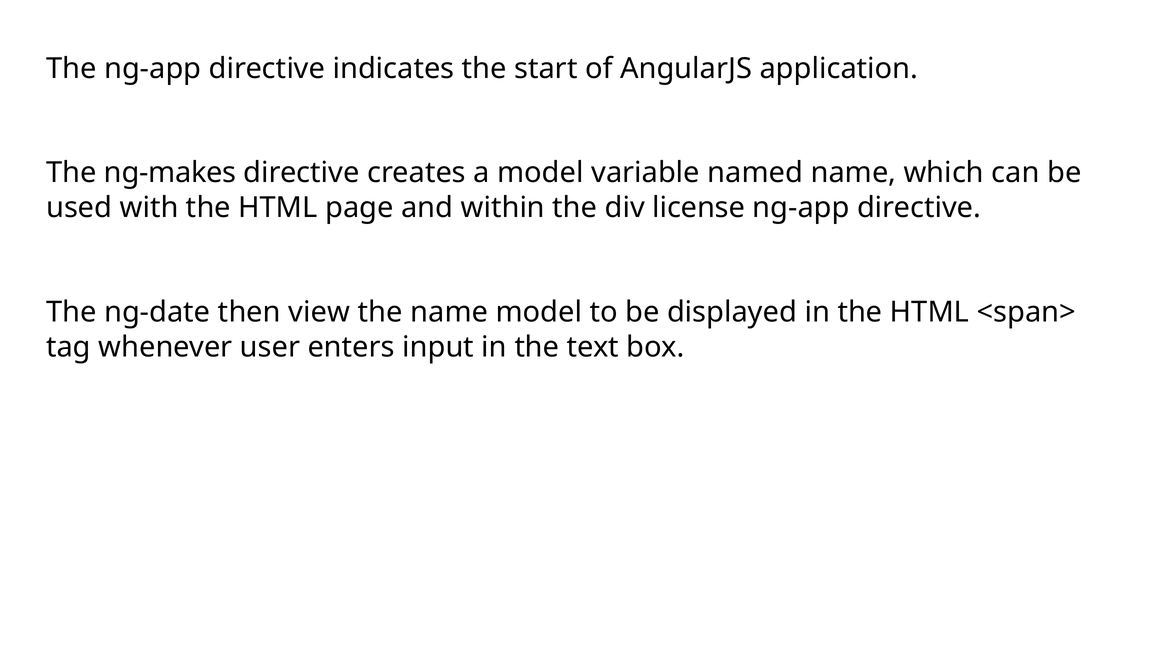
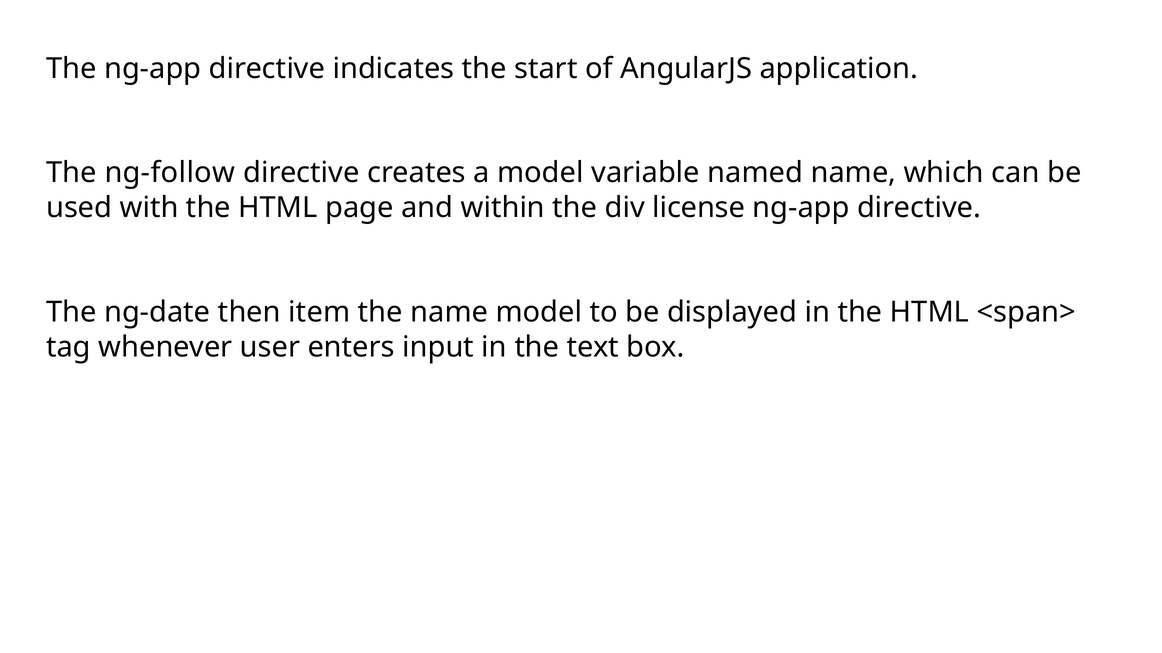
ng-makes: ng-makes -> ng-follow
view: view -> item
